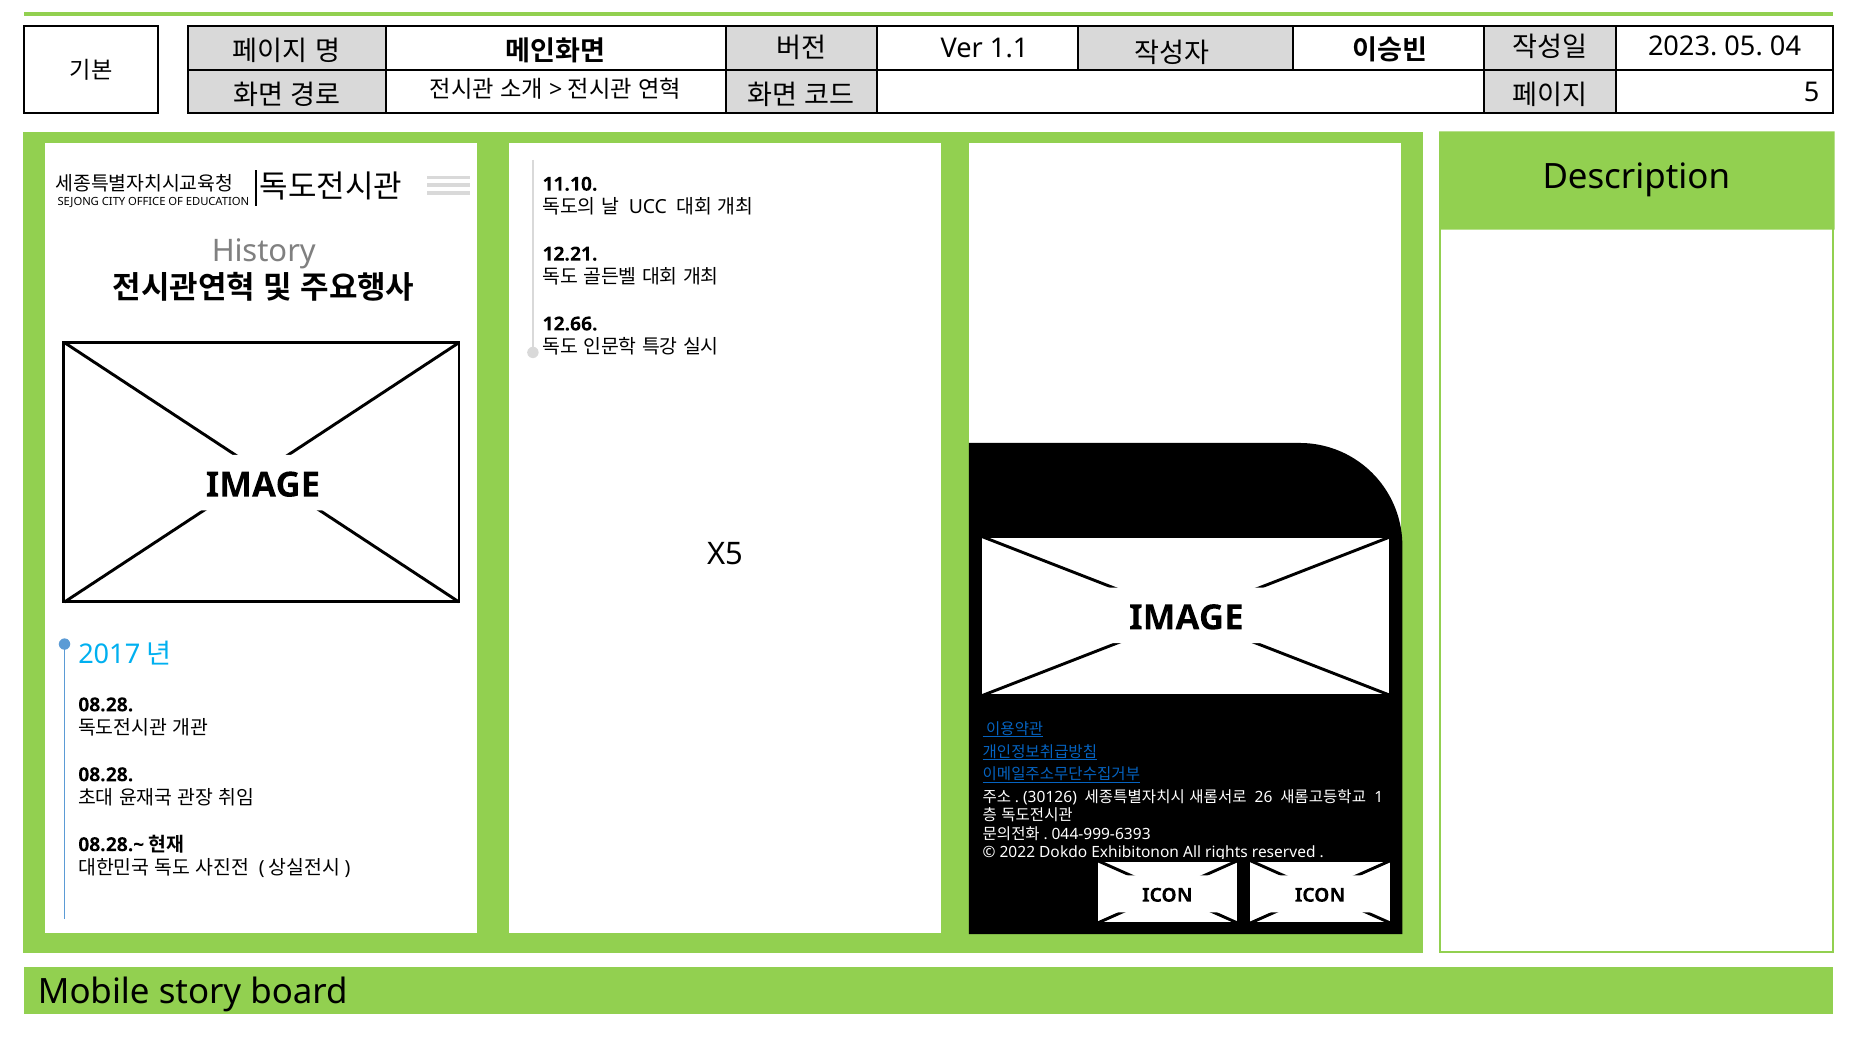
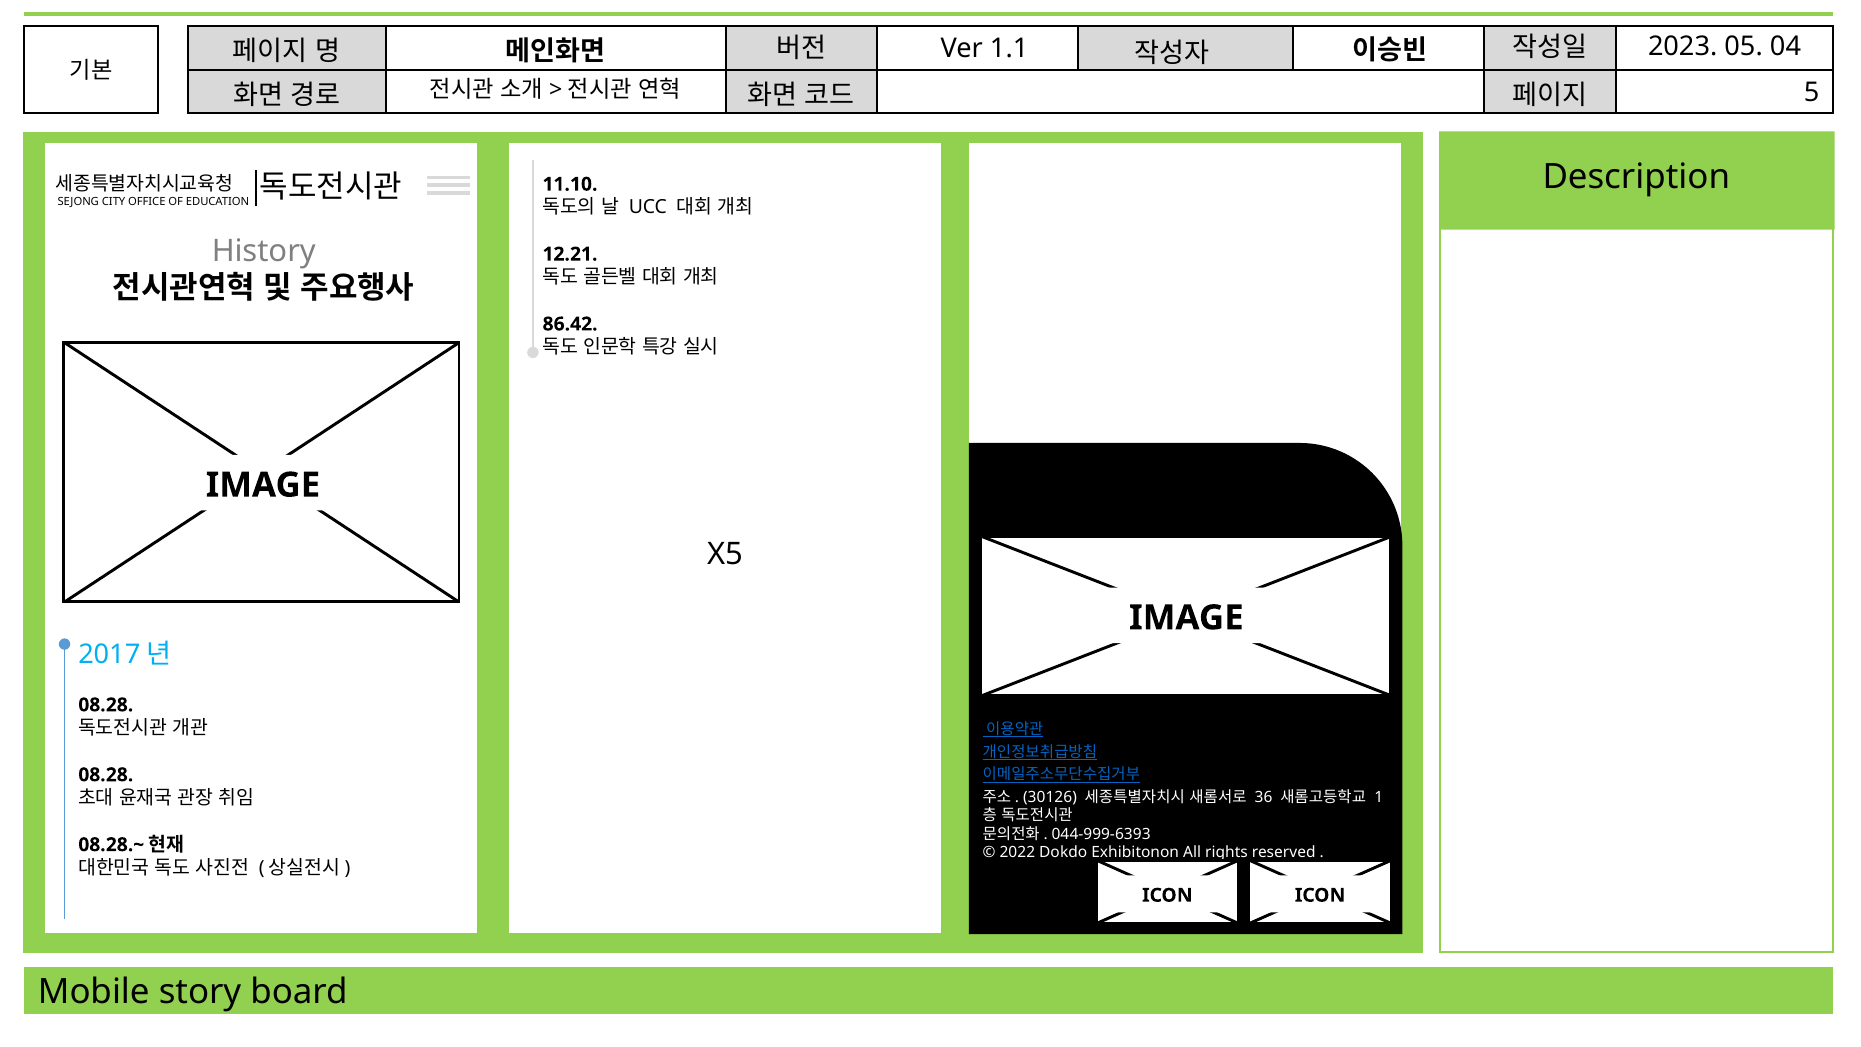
12.66: 12.66 -> 86.42
26: 26 -> 36
